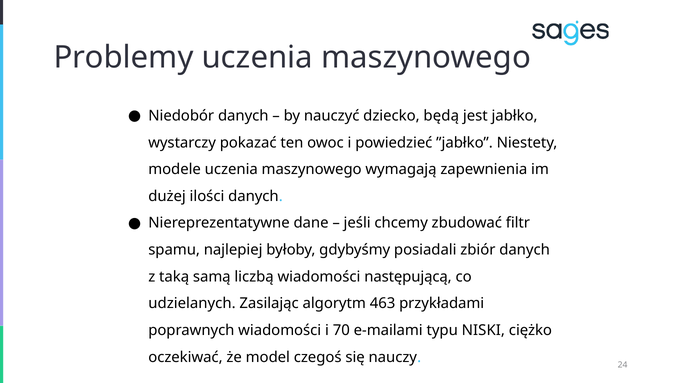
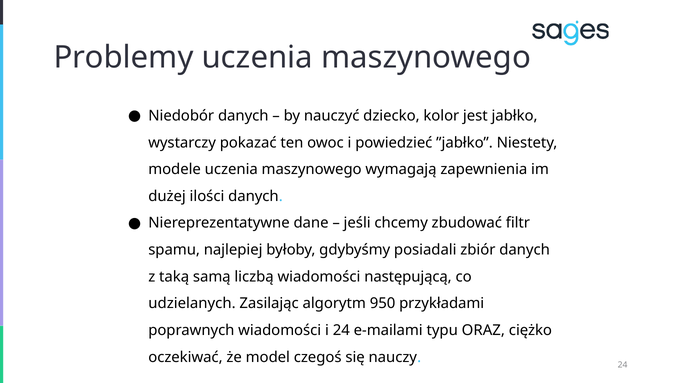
będą: będą -> kolor
463: 463 -> 950
i 70: 70 -> 24
NISKI: NISKI -> ORAZ
